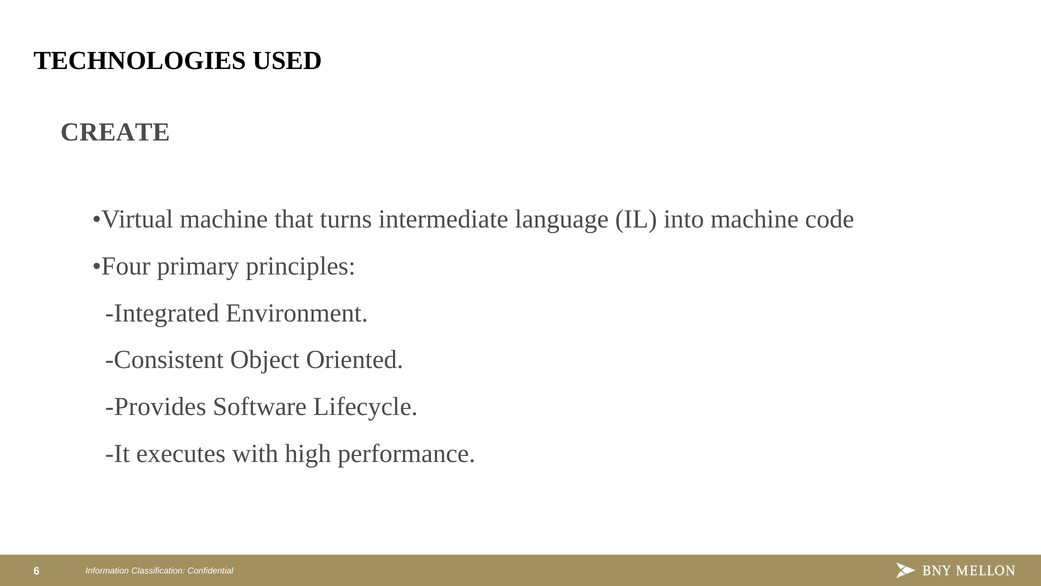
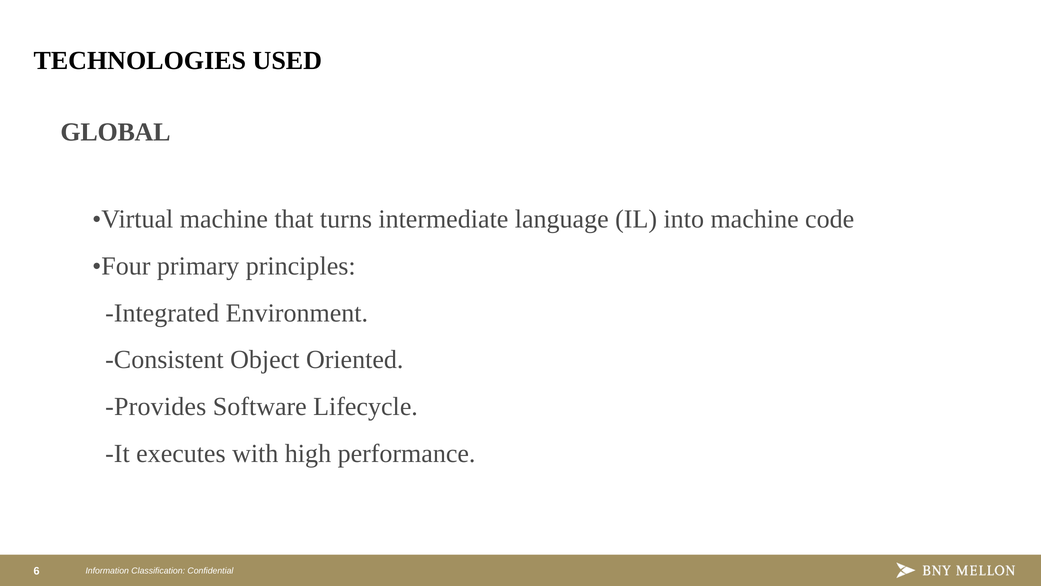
CREATE: CREATE -> GLOBAL
